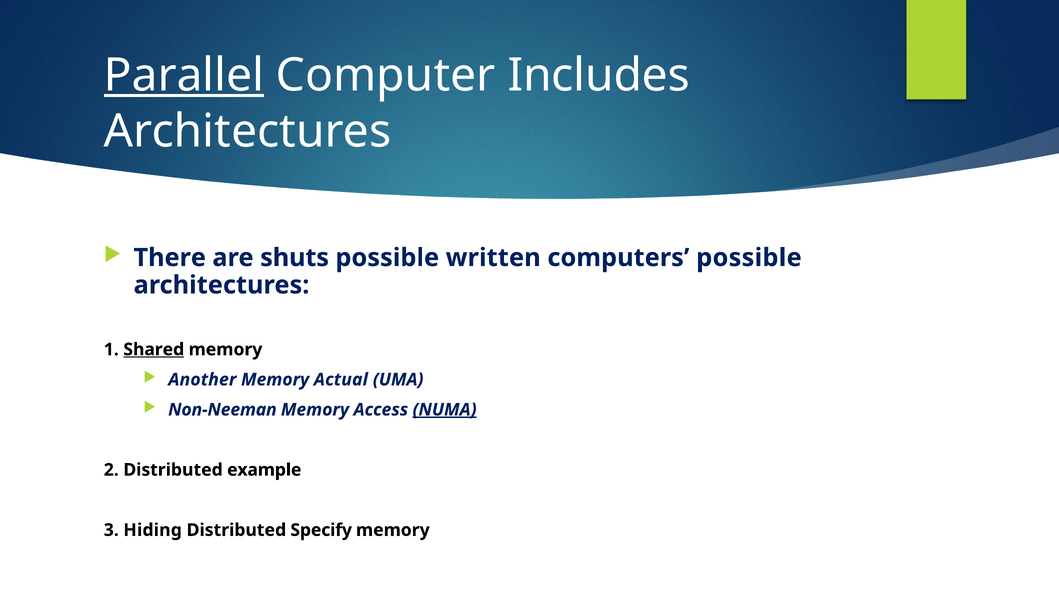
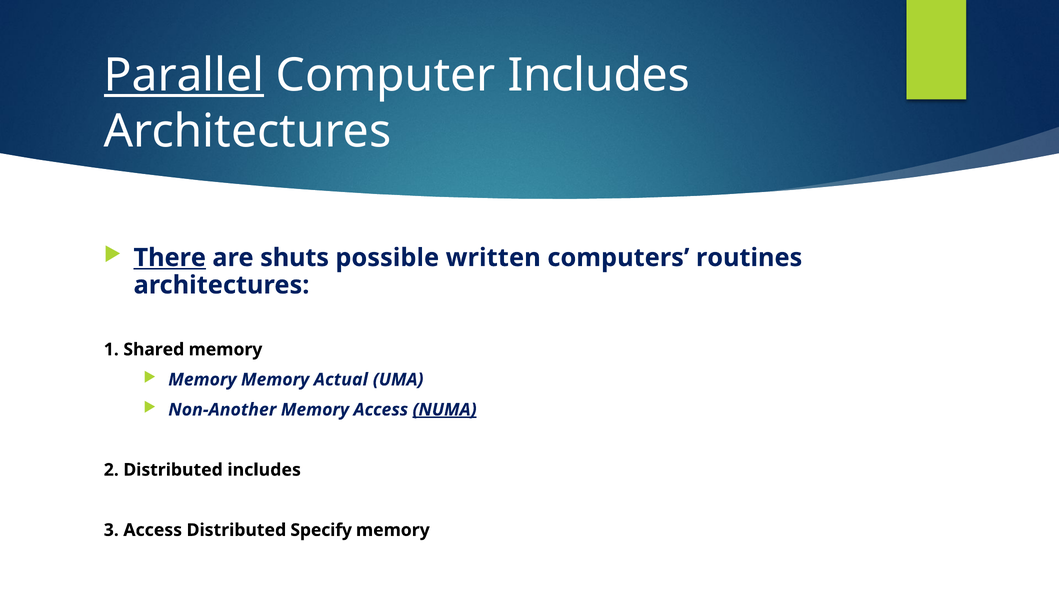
There underline: none -> present
computers possible: possible -> routines
Shared underline: present -> none
Another at (202, 379): Another -> Memory
Non-Neeman: Non-Neeman -> Non-Another
Distributed example: example -> includes
3 Hiding: Hiding -> Access
